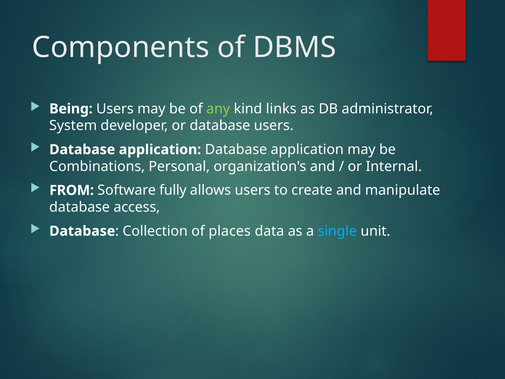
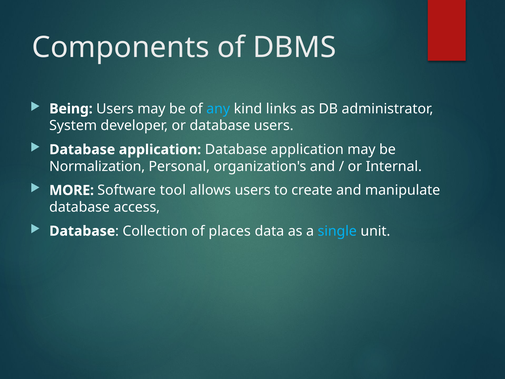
any colour: light green -> light blue
Combinations: Combinations -> Normalization
FROM: FROM -> MORE
fully: fully -> tool
